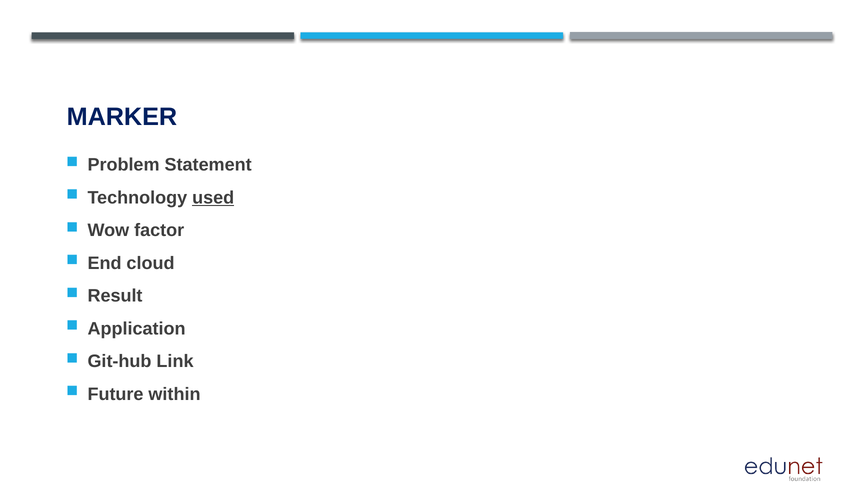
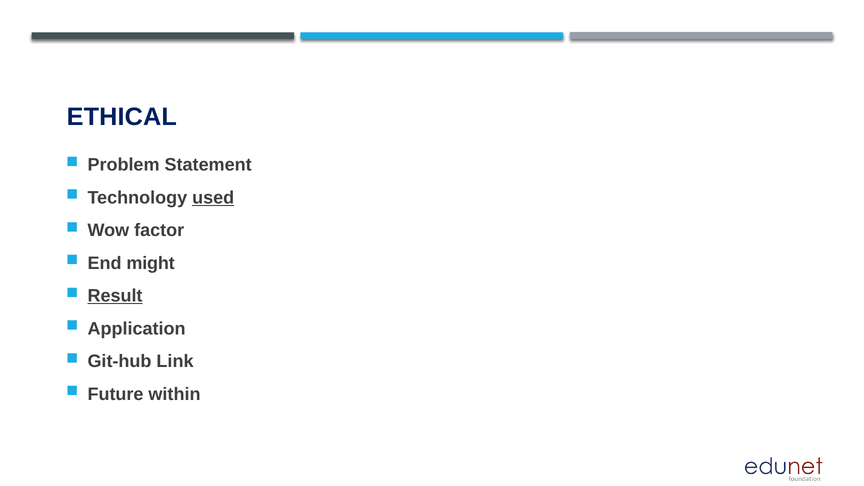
MARKER: MARKER -> ETHICAL
cloud: cloud -> might
Result underline: none -> present
